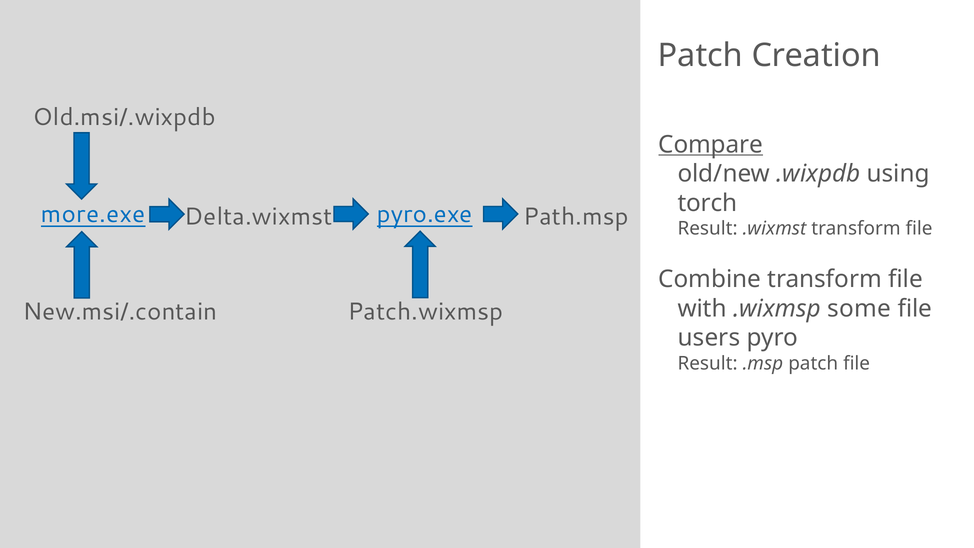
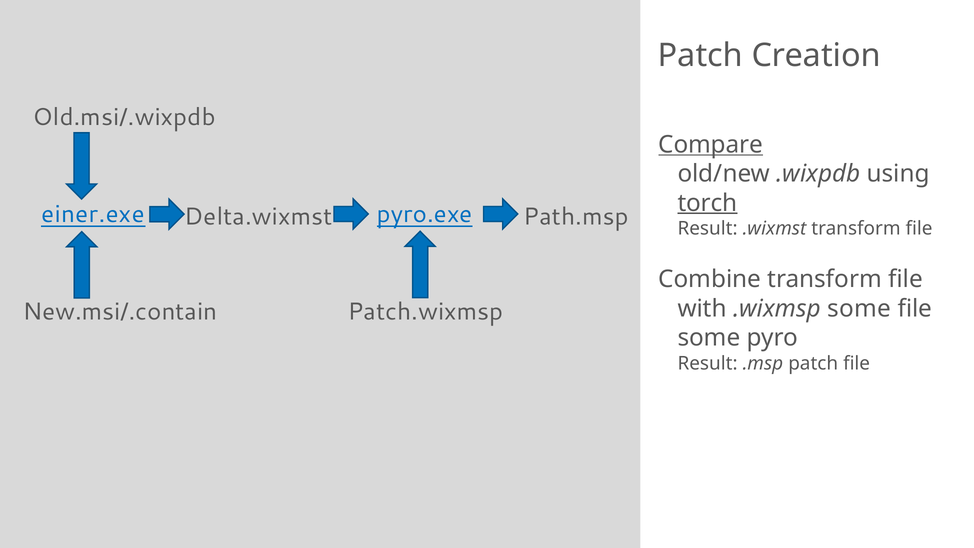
torch underline: none -> present
more.exe: more.exe -> einer.exe
users at (709, 338): users -> some
